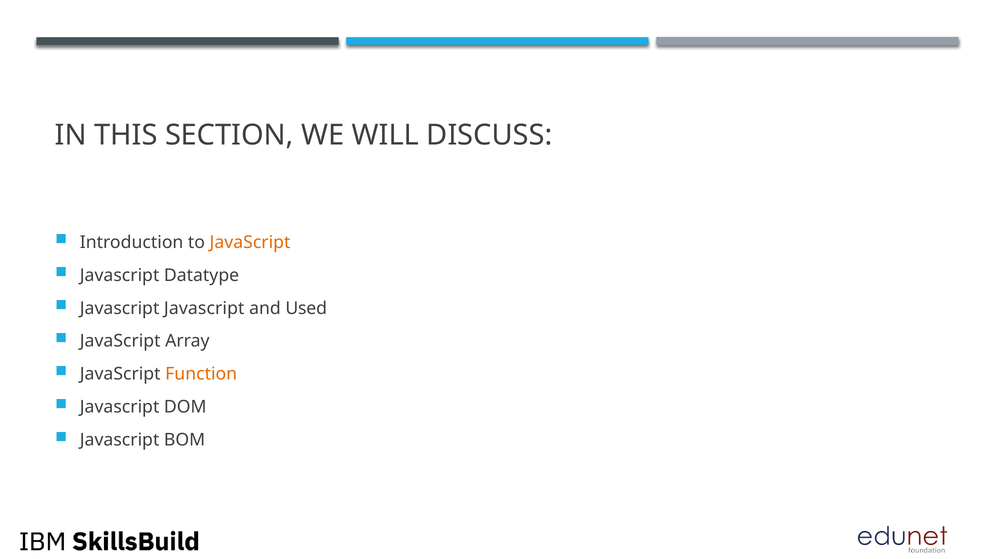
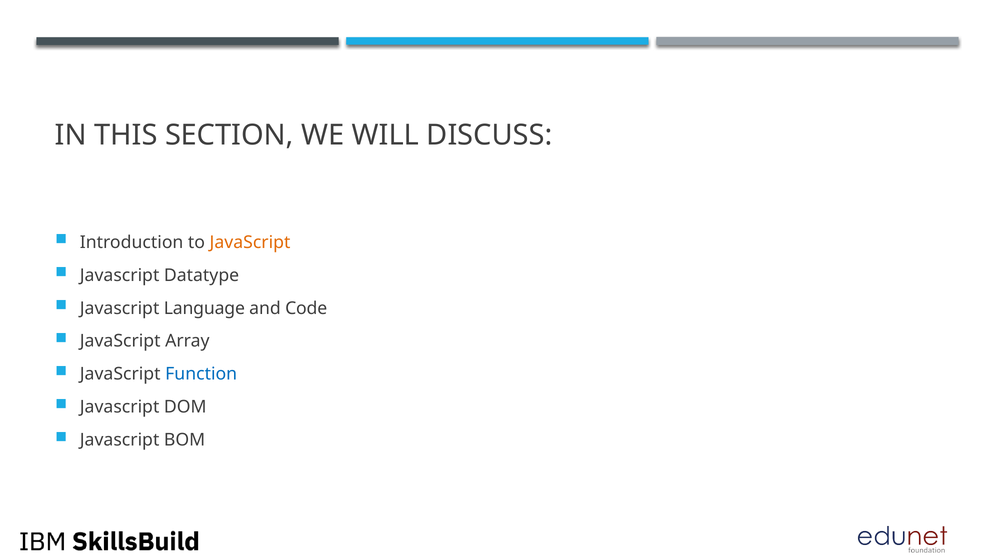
Javascript Javascript: Javascript -> Language
Used: Used -> Code
Function colour: orange -> blue
